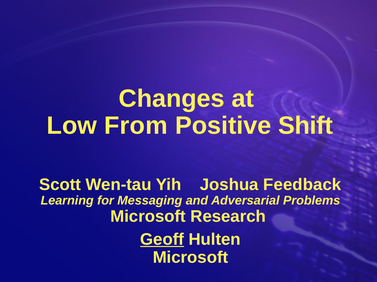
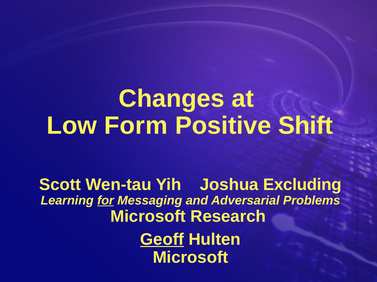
From: From -> Form
Feedback: Feedback -> Excluding
for underline: none -> present
